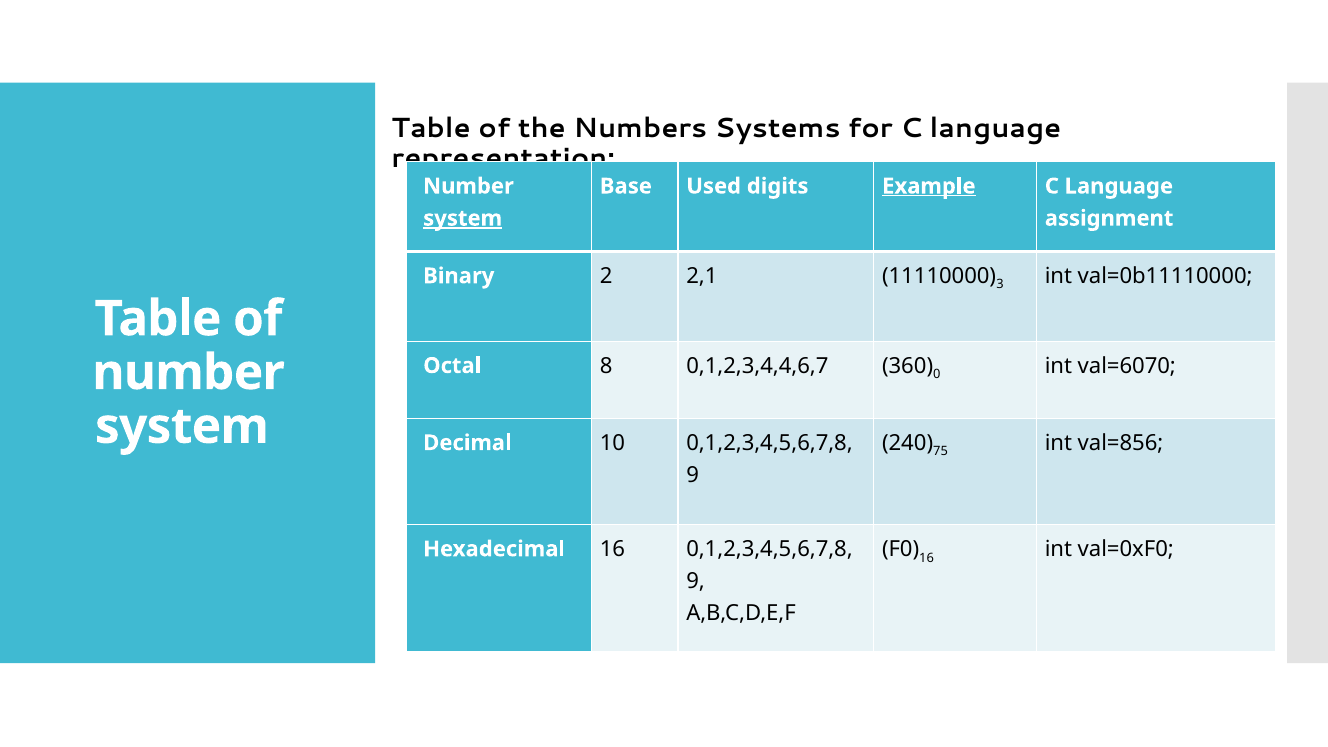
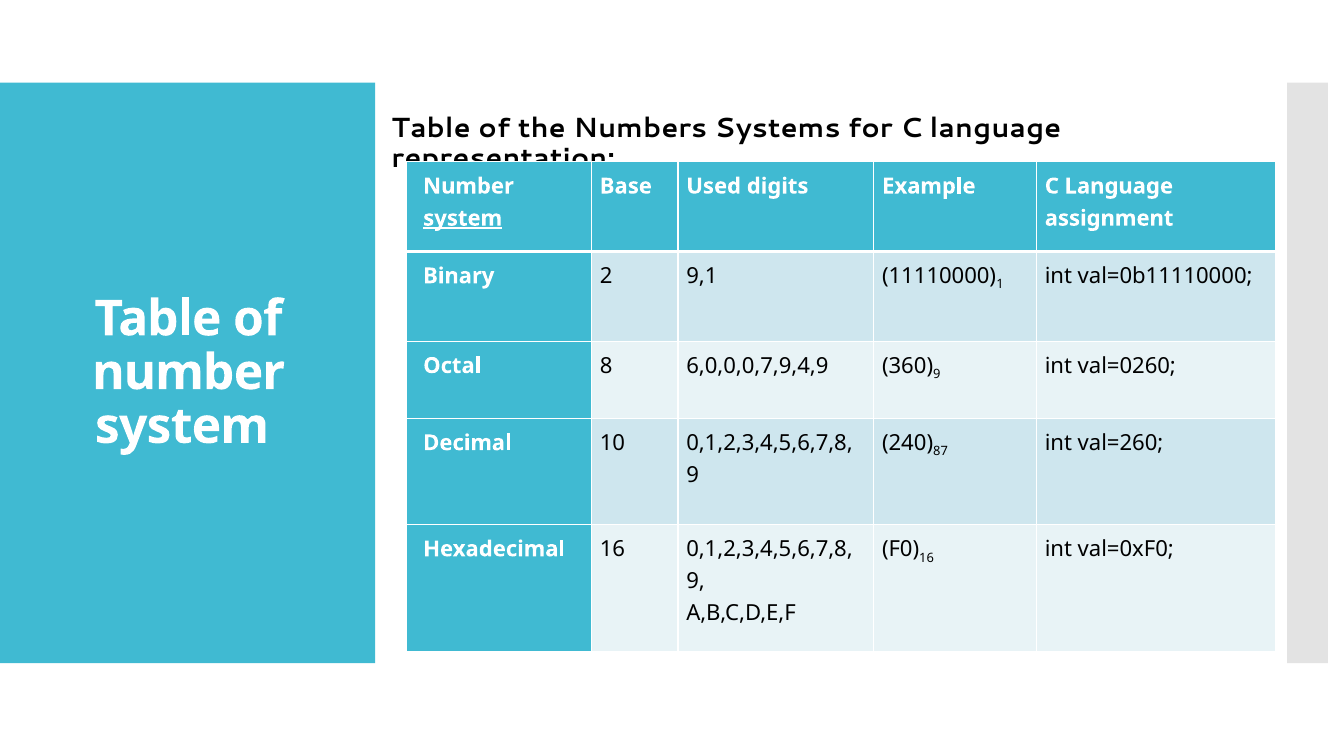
Example underline: present -> none
2,1: 2,1 -> 9,1
3: 3 -> 1
0,1,2,3,4,4,6,7: 0,1,2,3,4,4,6,7 -> 6,0,0,0,7,9,4,9
0 at (937, 374): 0 -> 9
val=6070: val=6070 -> val=0260
75: 75 -> 87
val=856: val=856 -> val=260
